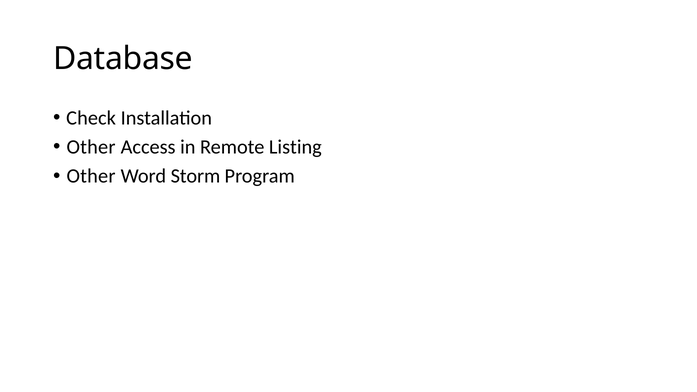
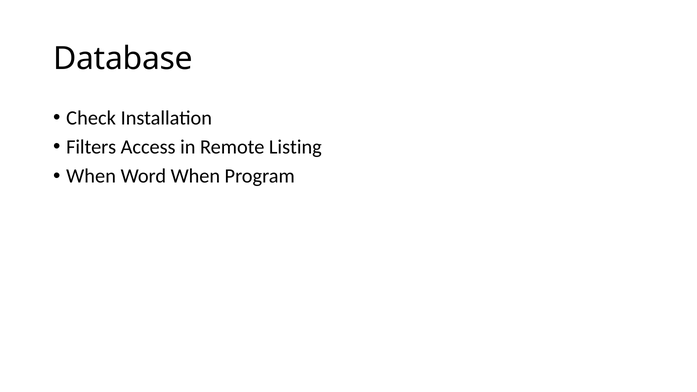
Other at (91, 147): Other -> Filters
Other at (91, 176): Other -> When
Word Storm: Storm -> When
